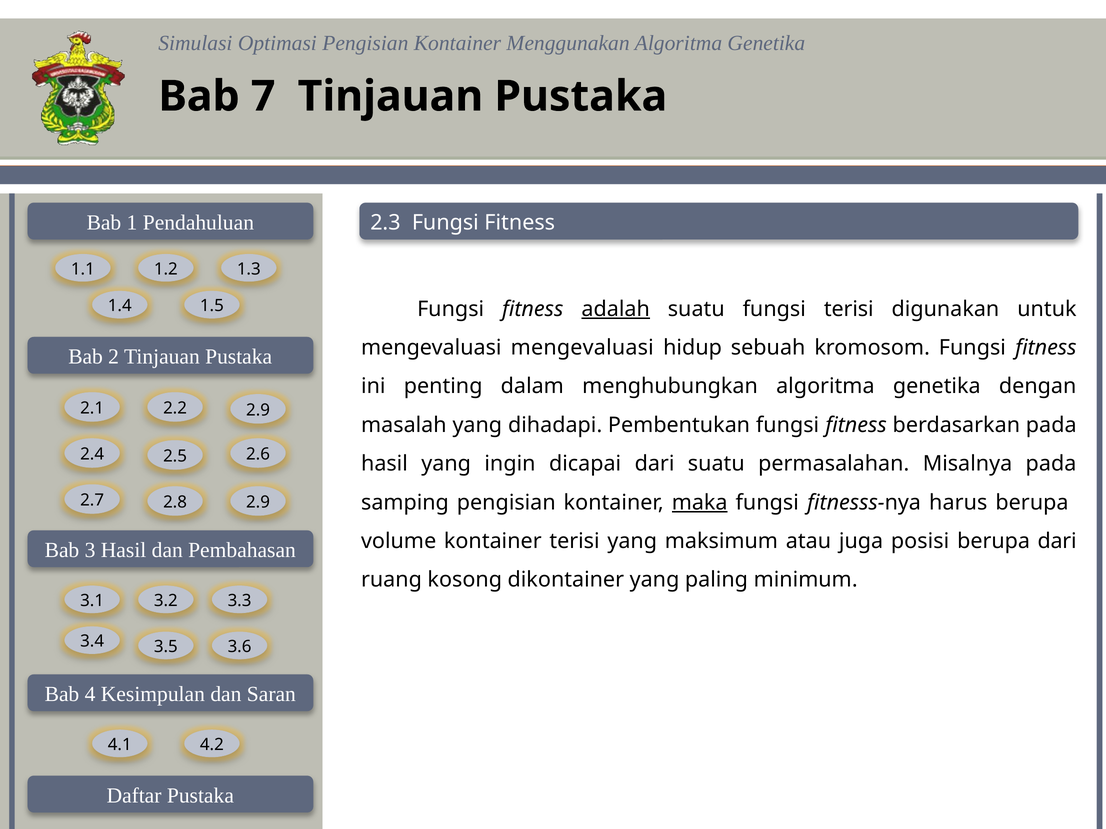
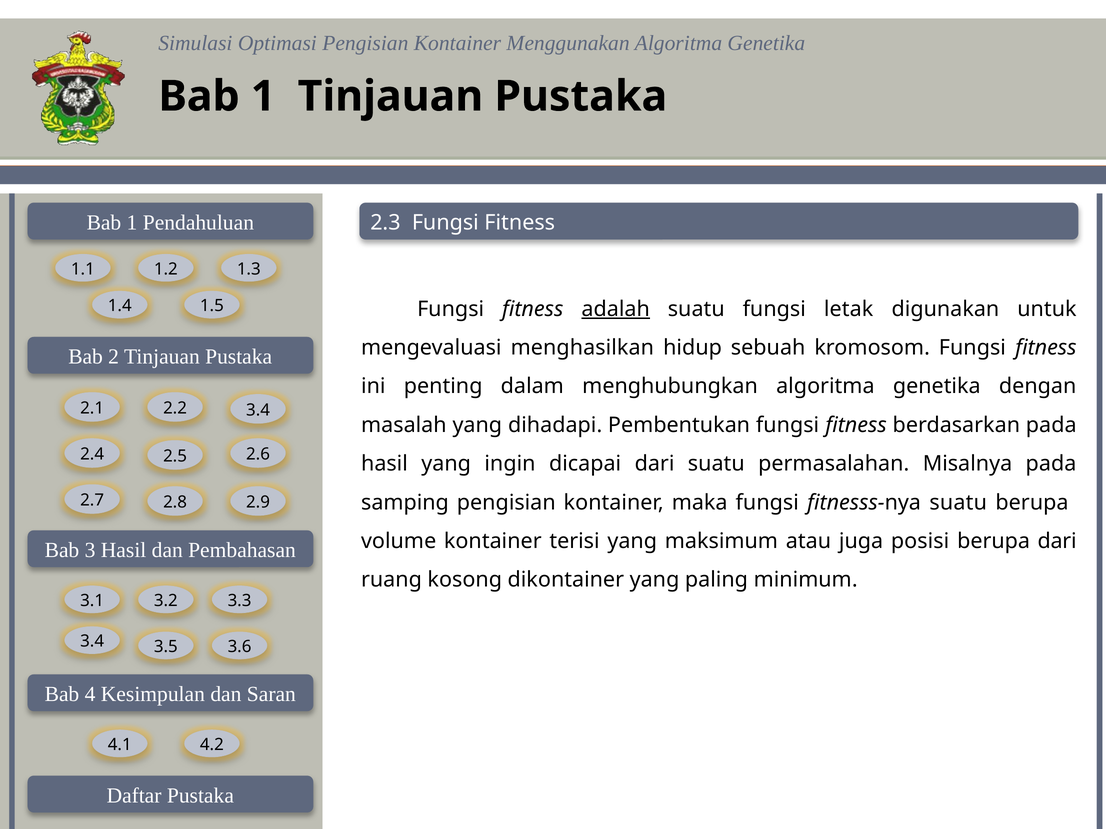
7 at (263, 96): 7 -> 1
fungsi terisi: terisi -> letak
mengevaluasi mengevaluasi: mengevaluasi -> menghasilkan
2.9 at (258, 410): 2.9 -> 3.4
maka underline: present -> none
fitnesss-nya harus: harus -> suatu
